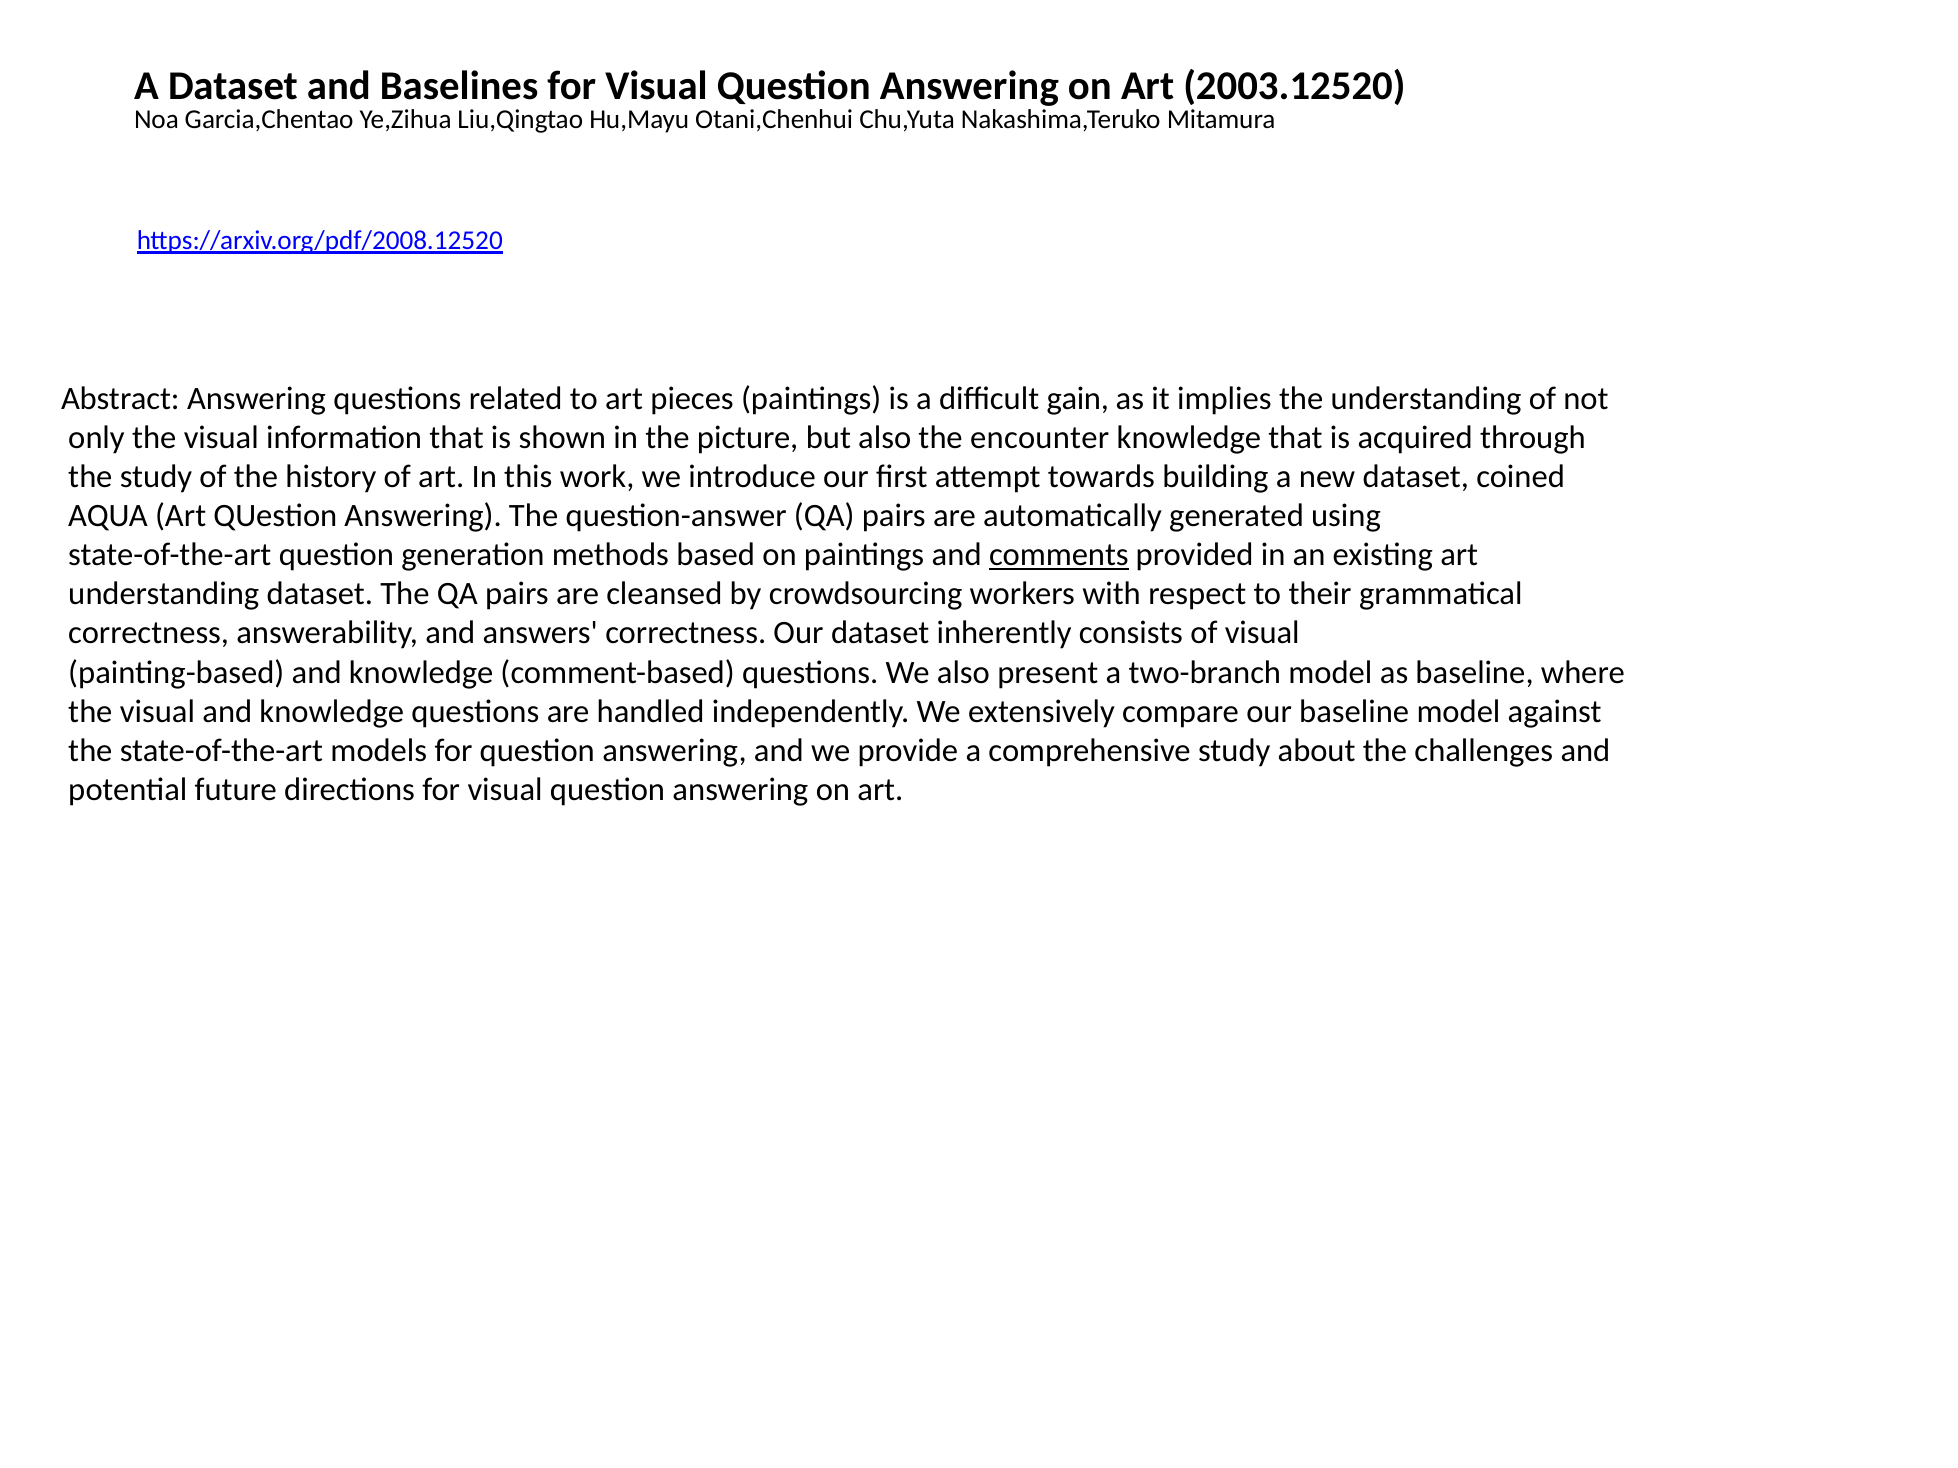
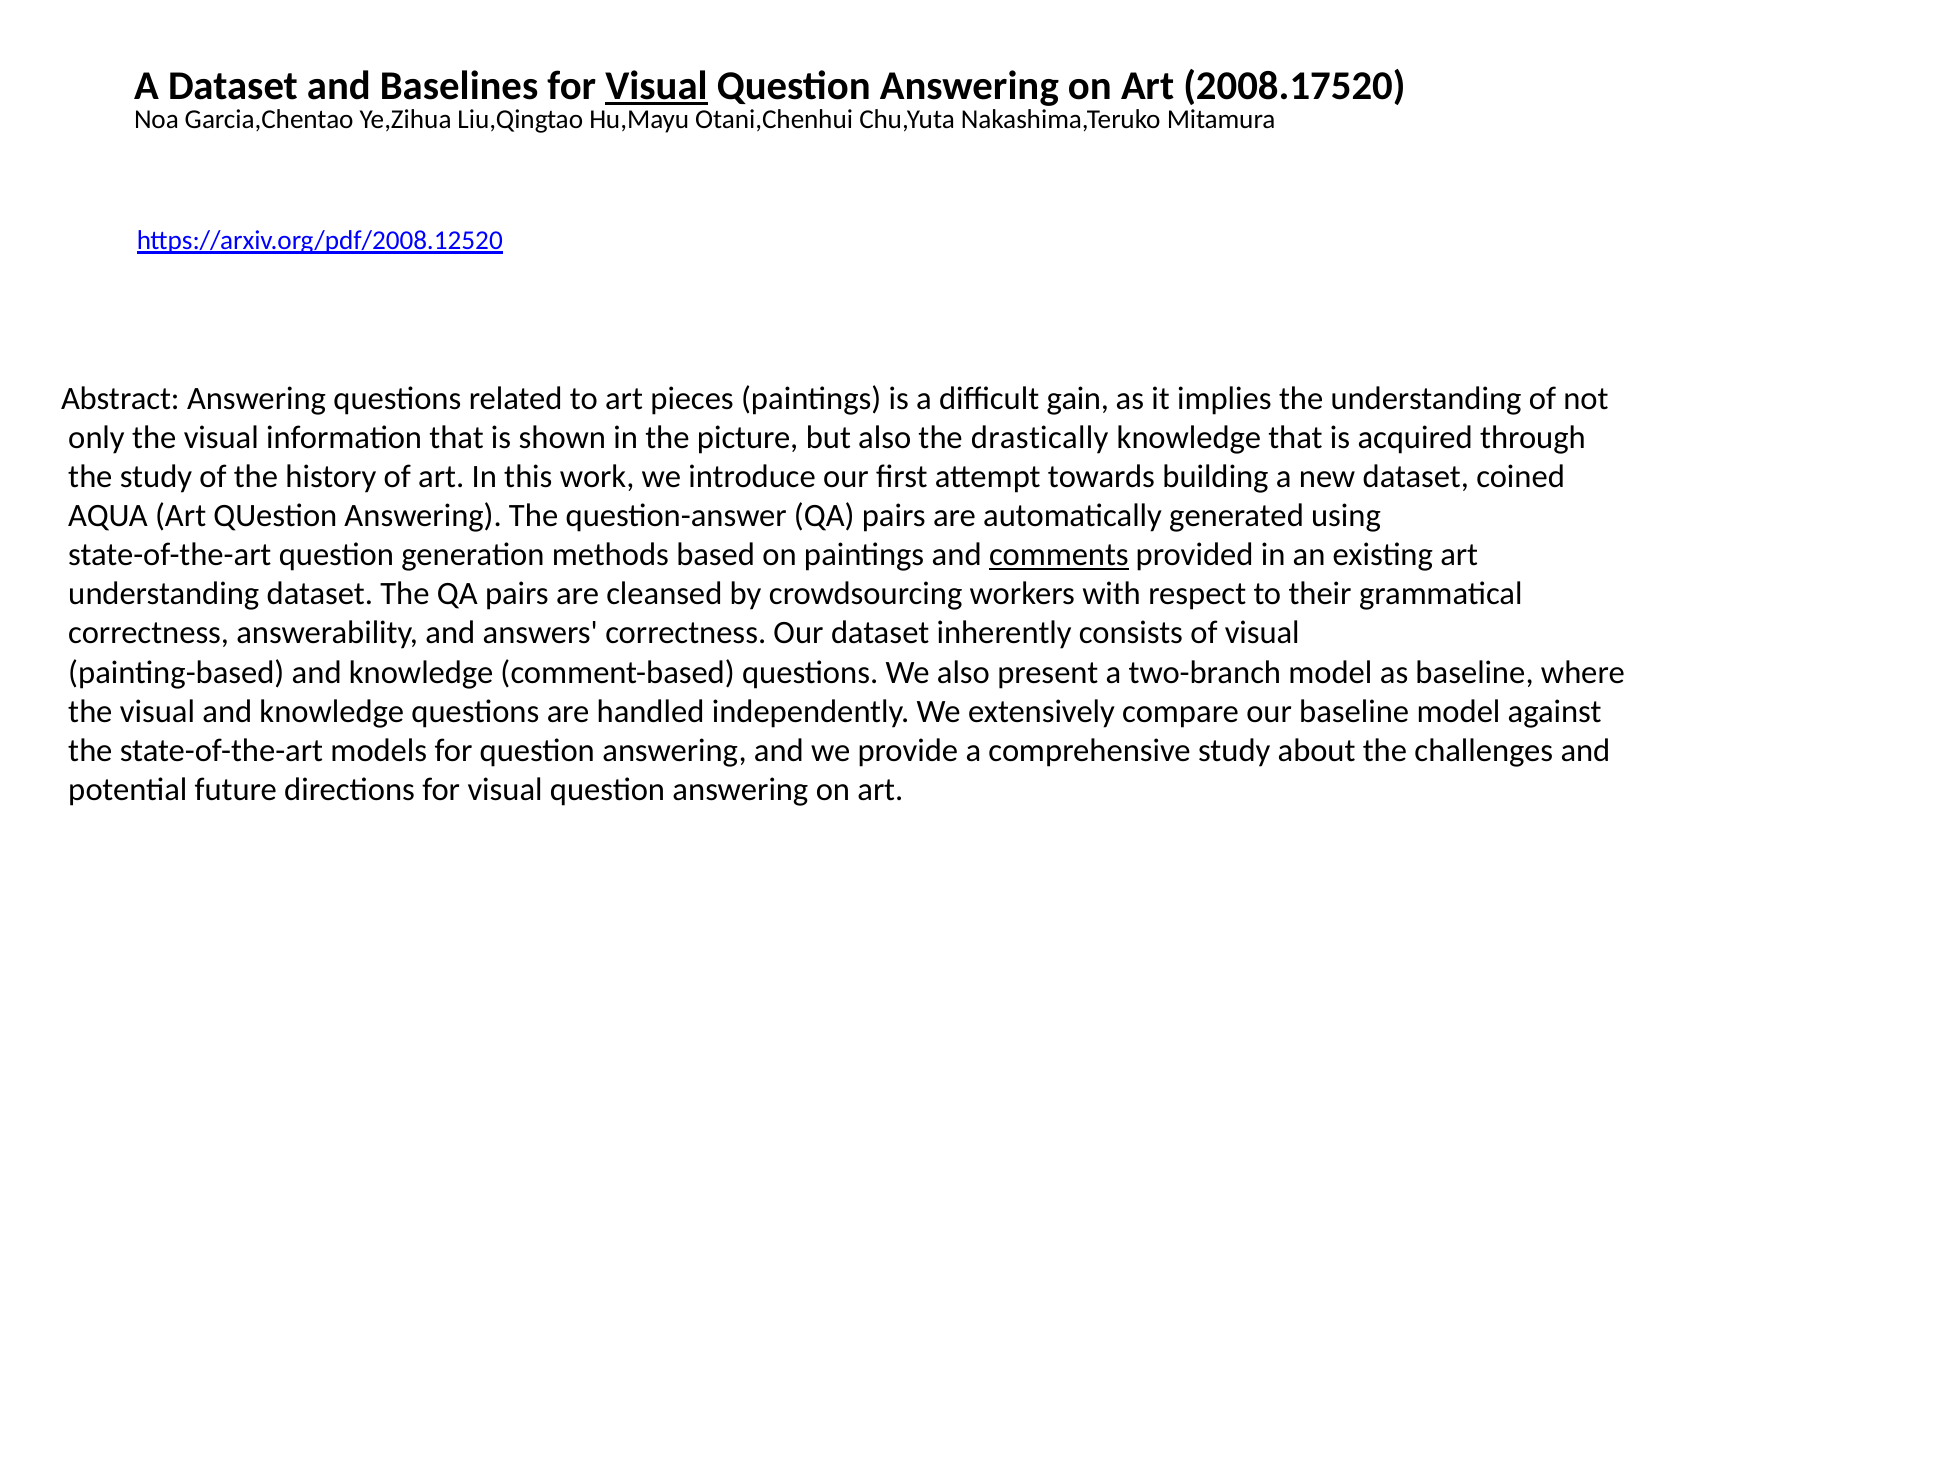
Visual at (657, 86) underline: none -> present
2003.12520: 2003.12520 -> 2008.17520
encounter: encounter -> drastically
